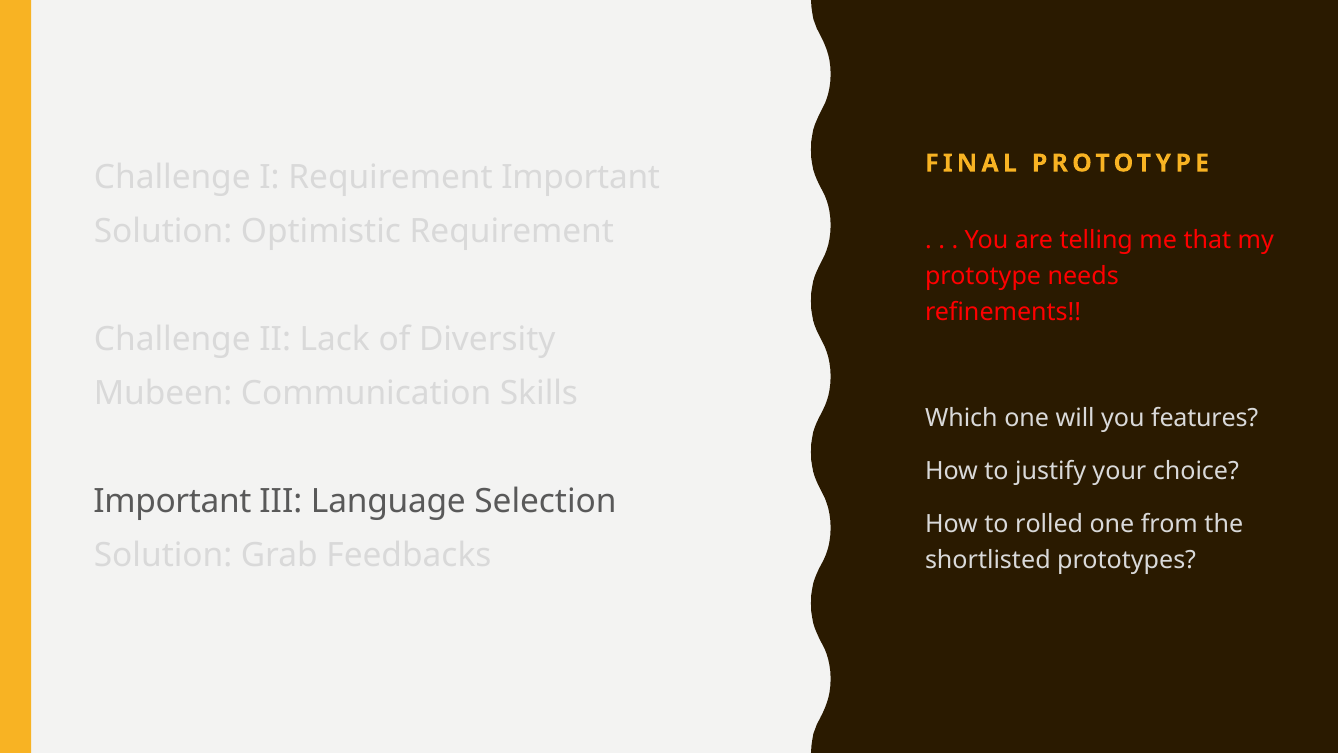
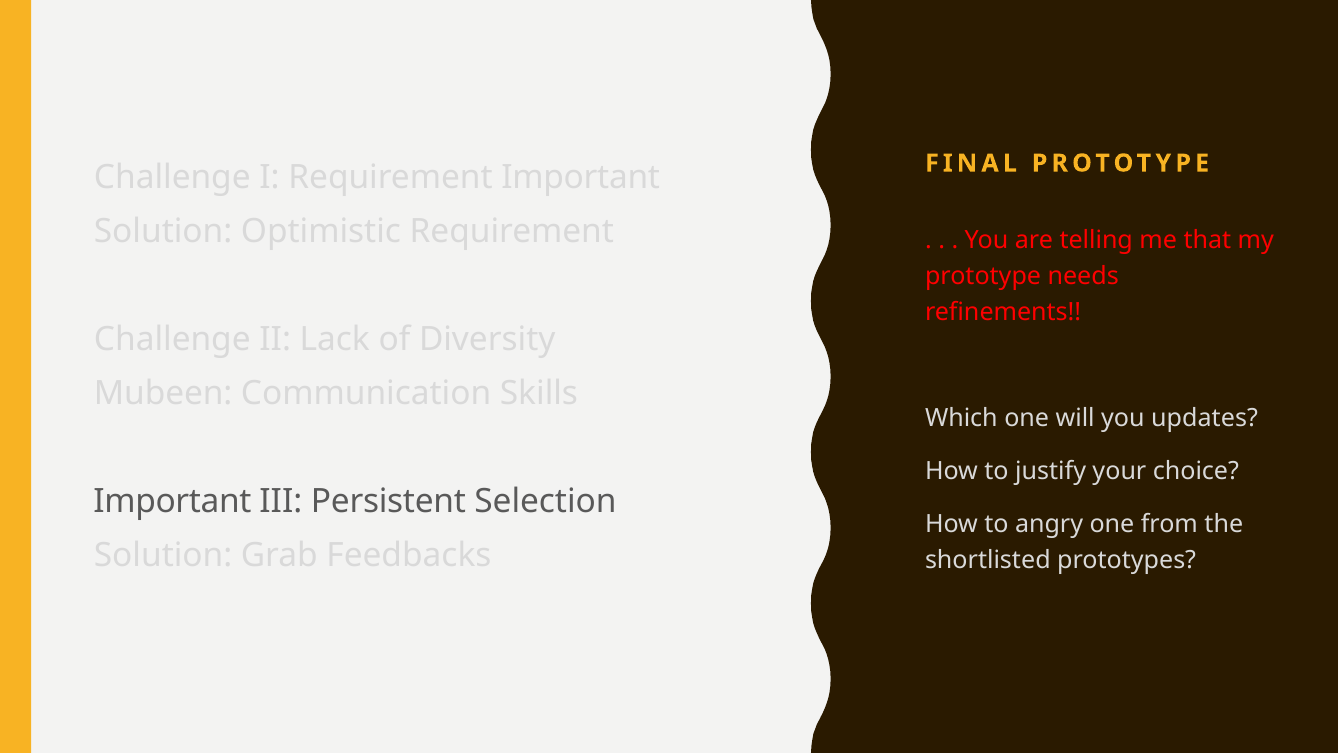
features: features -> updates
Language: Language -> Persistent
rolled: rolled -> angry
